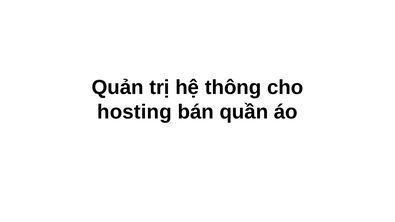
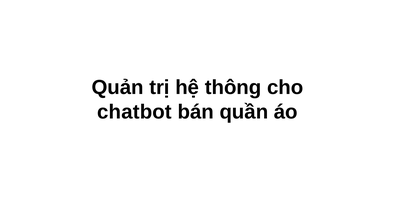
hosting: hosting -> chatbot
